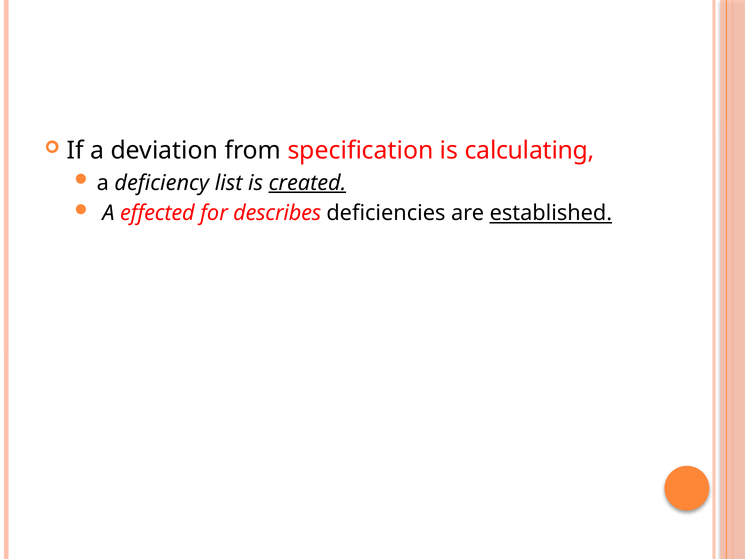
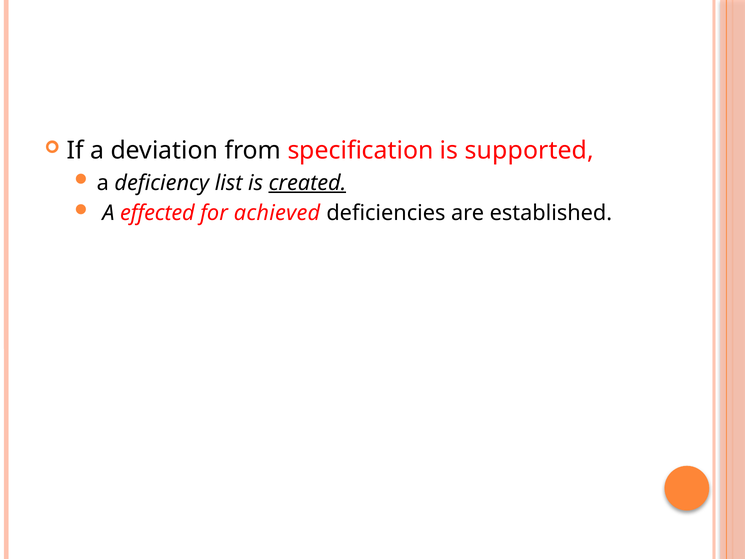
calculating: calculating -> supported
describes: describes -> achieved
established underline: present -> none
